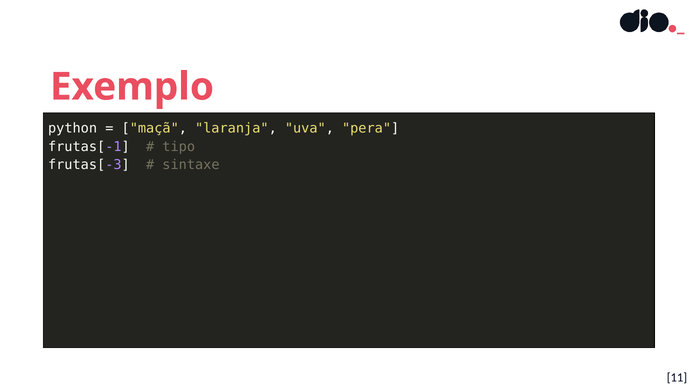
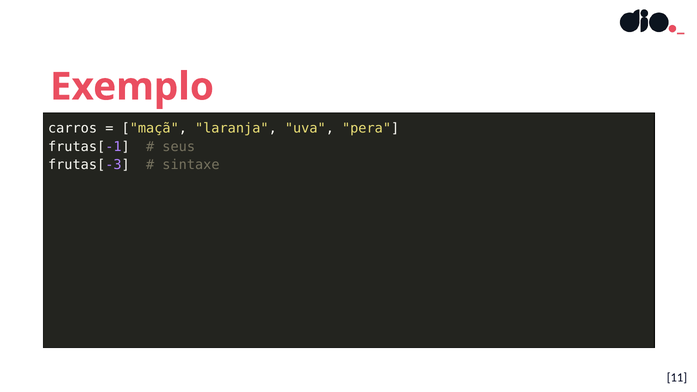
python: python -> carros
tipo: tipo -> seus
